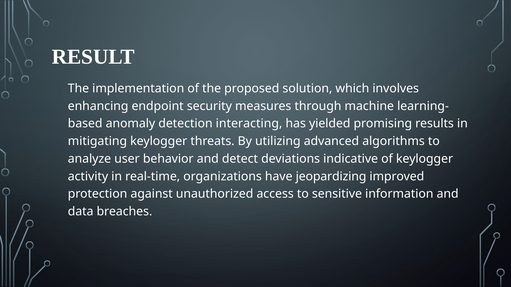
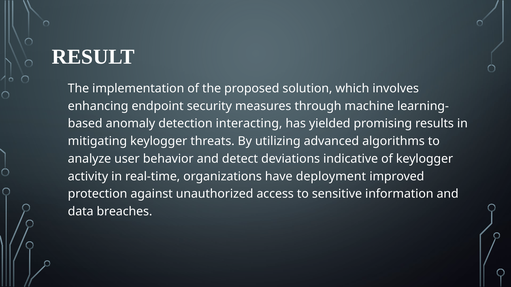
jeopardizing: jeopardizing -> deployment
